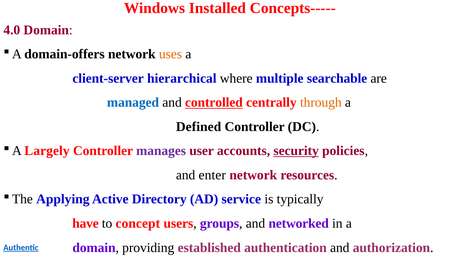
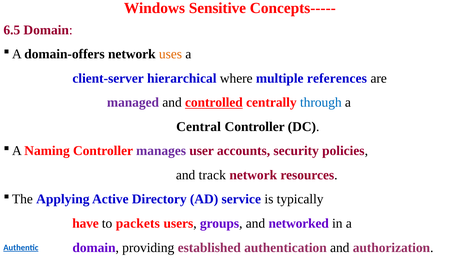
Installed: Installed -> Sensitive
4.0: 4.0 -> 6.5
searchable: searchable -> references
managed colour: blue -> purple
through colour: orange -> blue
Defined: Defined -> Central
Largely: Largely -> Naming
security underline: present -> none
enter: enter -> track
concept: concept -> packets
